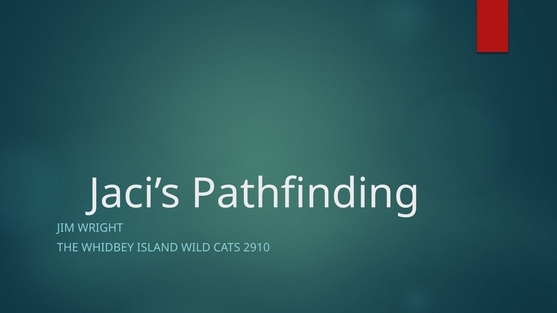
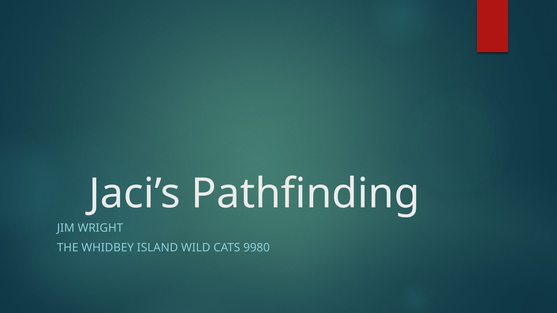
2910: 2910 -> 9980
